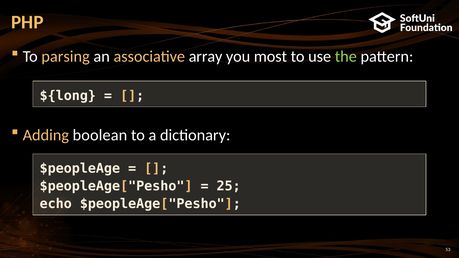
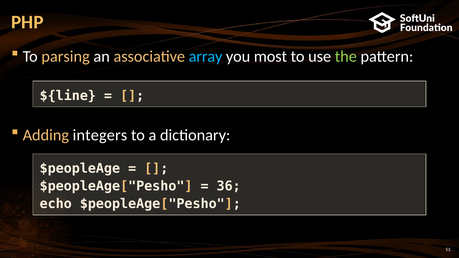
array colour: white -> light blue
${long: ${long -> ${line
boolean: boolean -> integers
25: 25 -> 36
